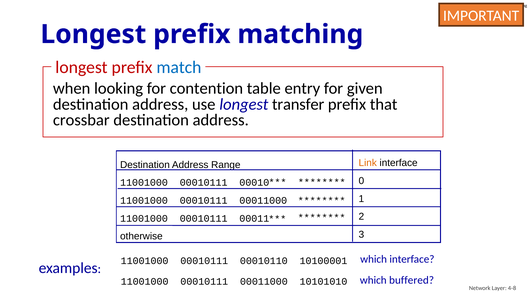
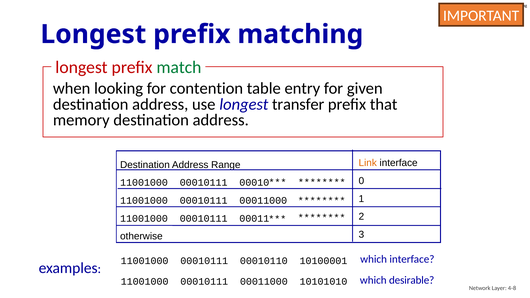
match colour: blue -> green
crossbar: crossbar -> memory
buffered: buffered -> desirable
